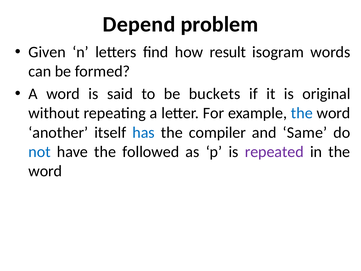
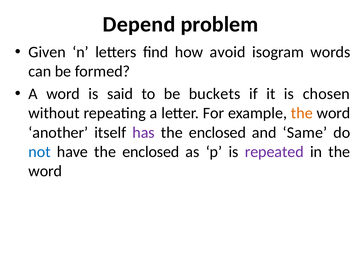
result: result -> avoid
original: original -> chosen
the at (302, 113) colour: blue -> orange
has colour: blue -> purple
compiler at (217, 132): compiler -> enclosed
have the followed: followed -> enclosed
